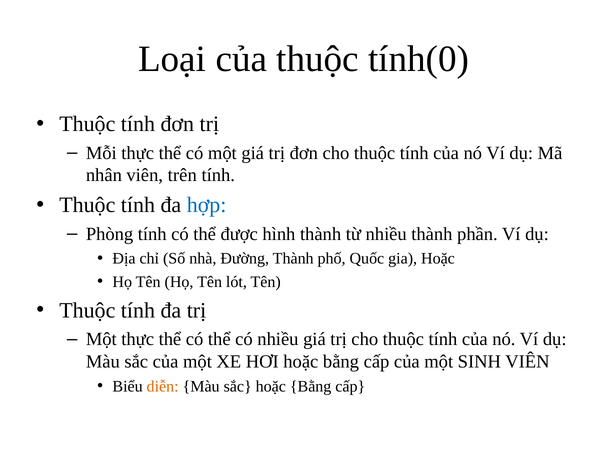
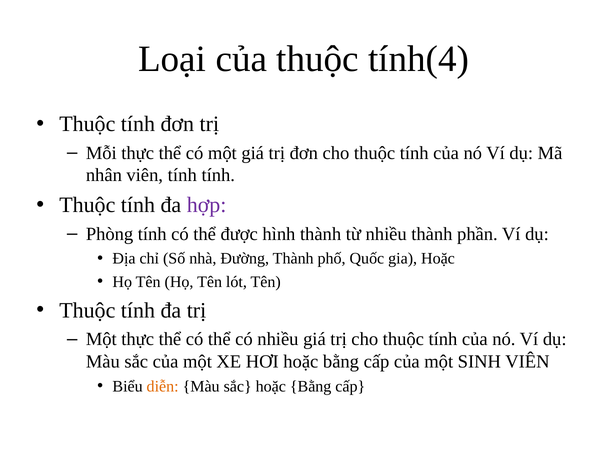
tính(0: tính(0 -> tính(4
viên trên: trên -> tính
hợp colour: blue -> purple
